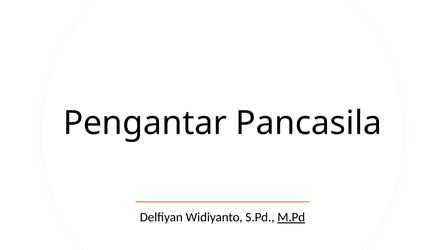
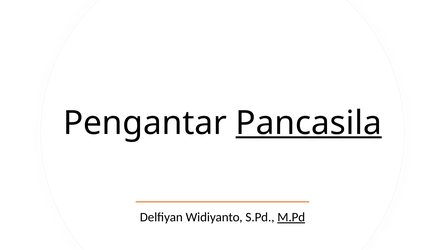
Pancasila underline: none -> present
